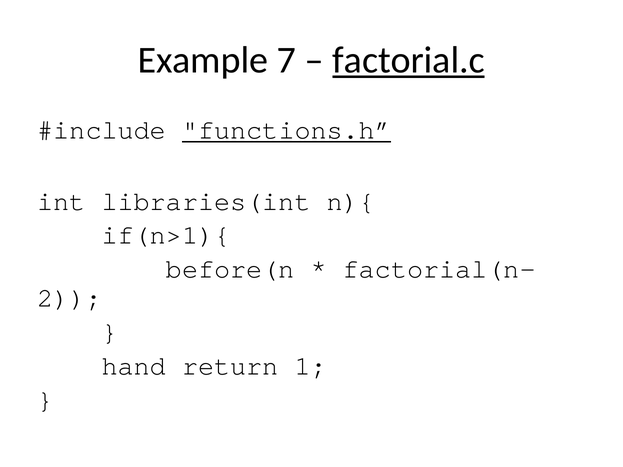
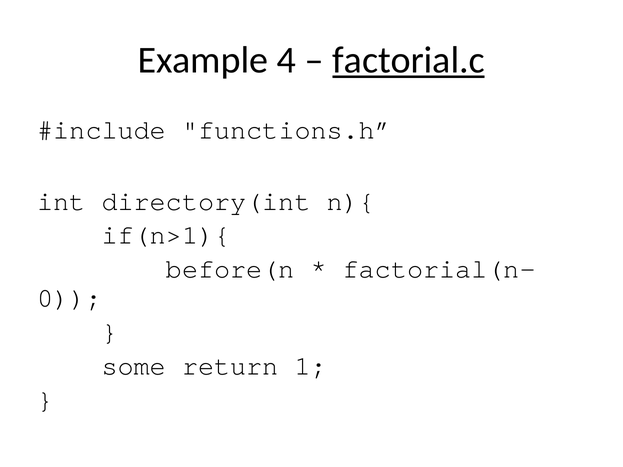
7: 7 -> 4
functions.h underline: present -> none
libraries(int: libraries(int -> directory(int
2: 2 -> 0
hand: hand -> some
